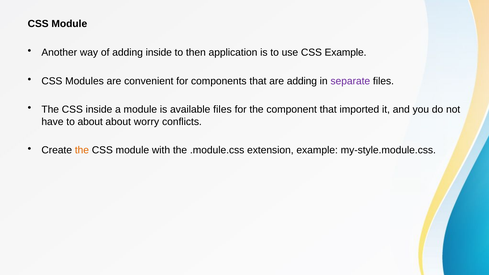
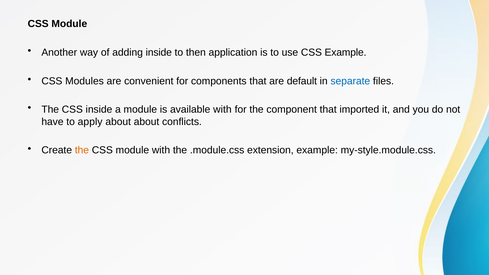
are adding: adding -> default
separate colour: purple -> blue
available files: files -> with
to about: about -> apply
about worry: worry -> about
